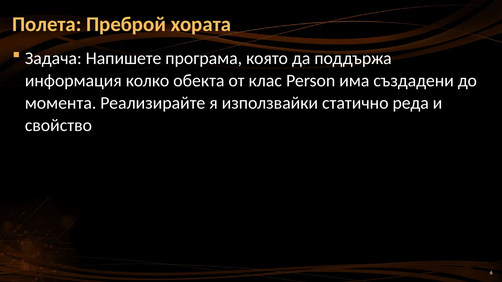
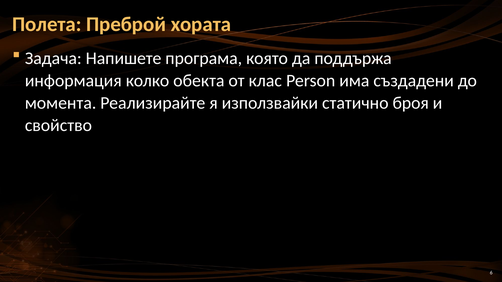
реда: реда -> броя
